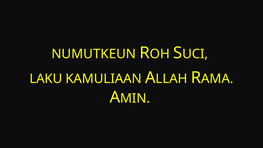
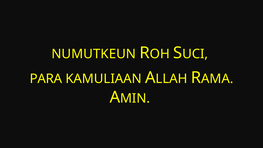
LAKU: LAKU -> PARA
